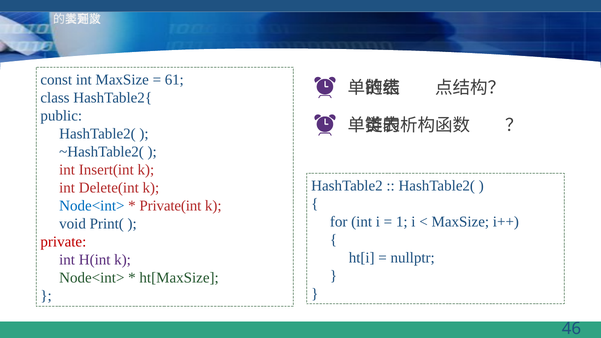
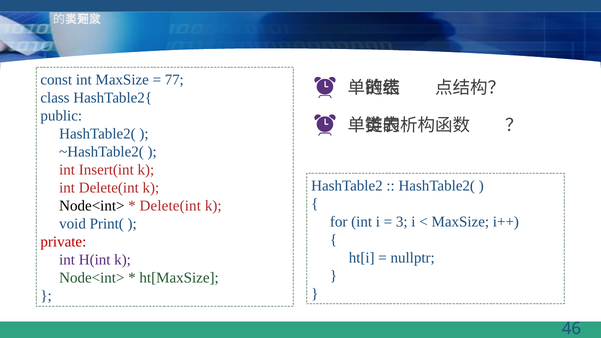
61: 61 -> 77
Node<int> at (92, 206) colour: blue -> black
Private(int at (170, 206): Private(int -> Delete(int
1: 1 -> 3
